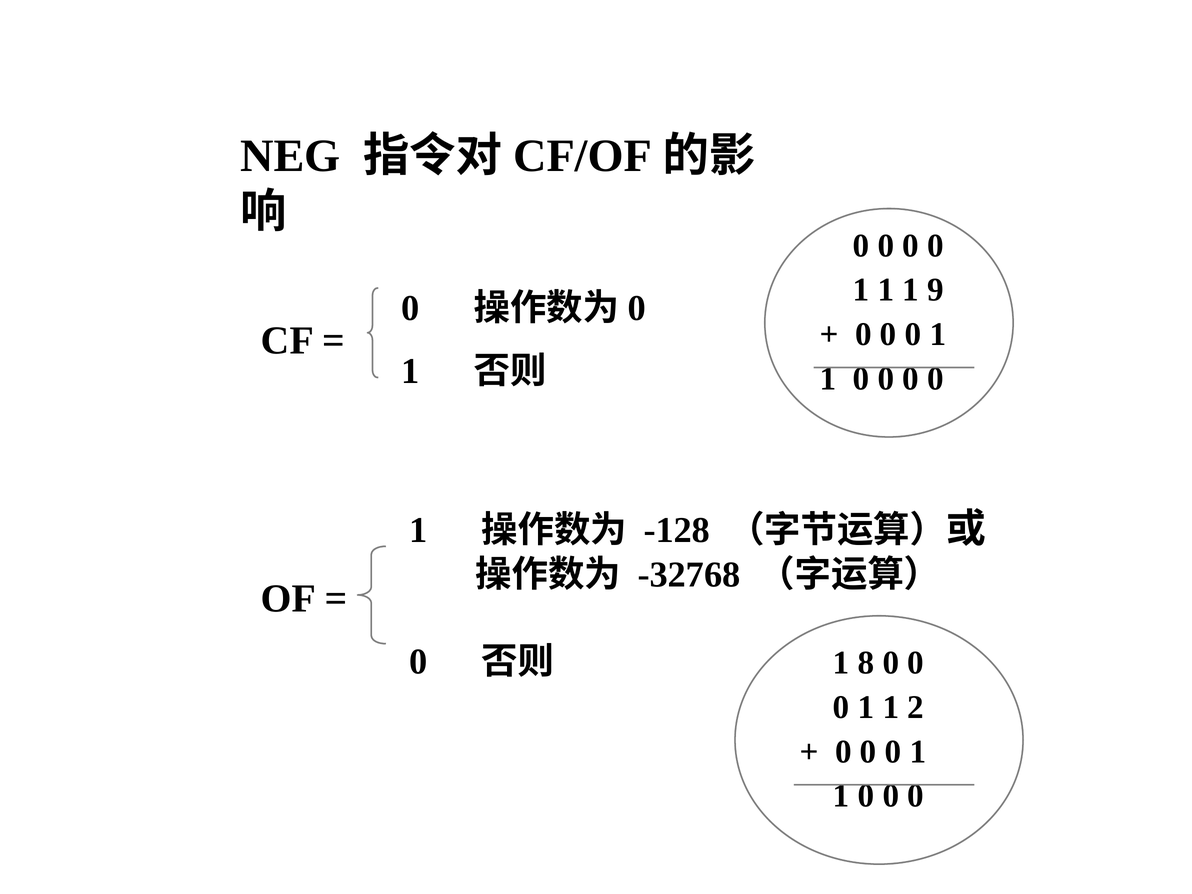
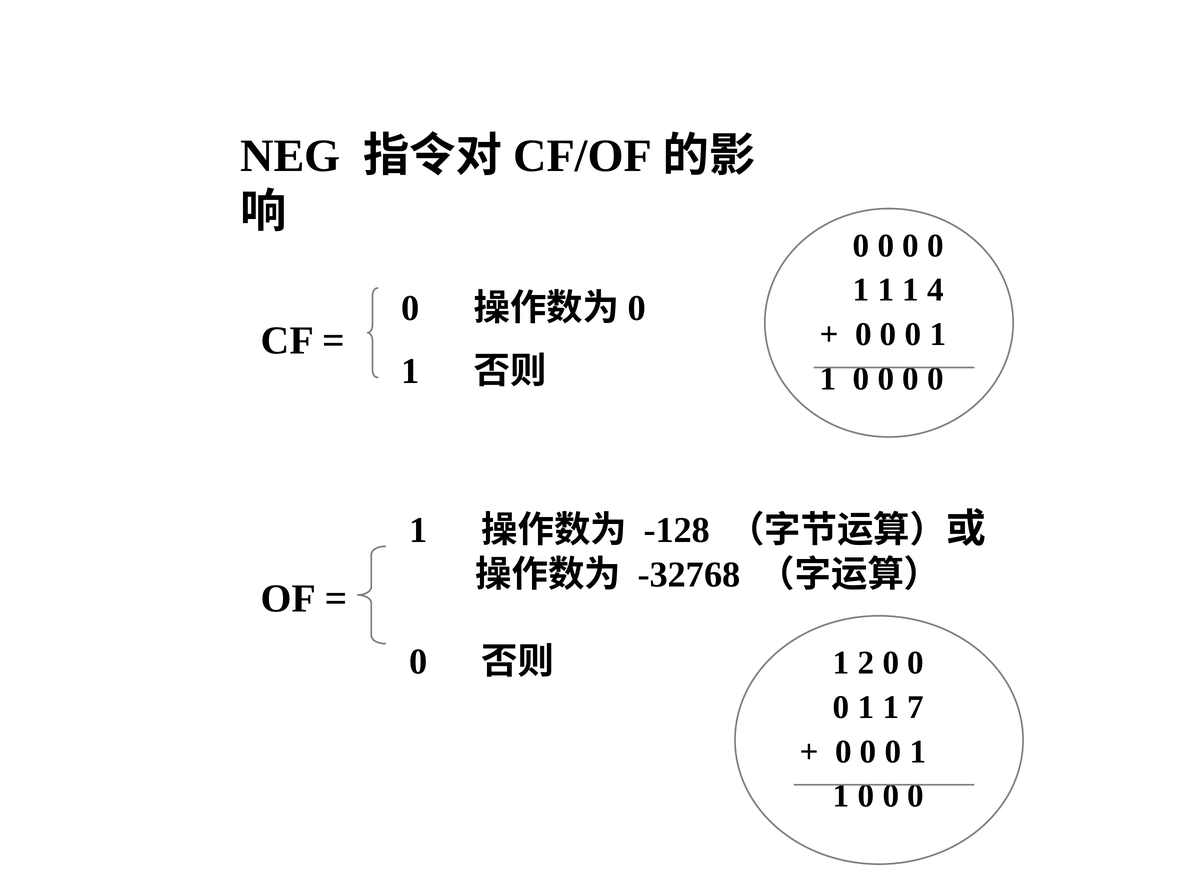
9: 9 -> 4
8: 8 -> 2
2: 2 -> 7
